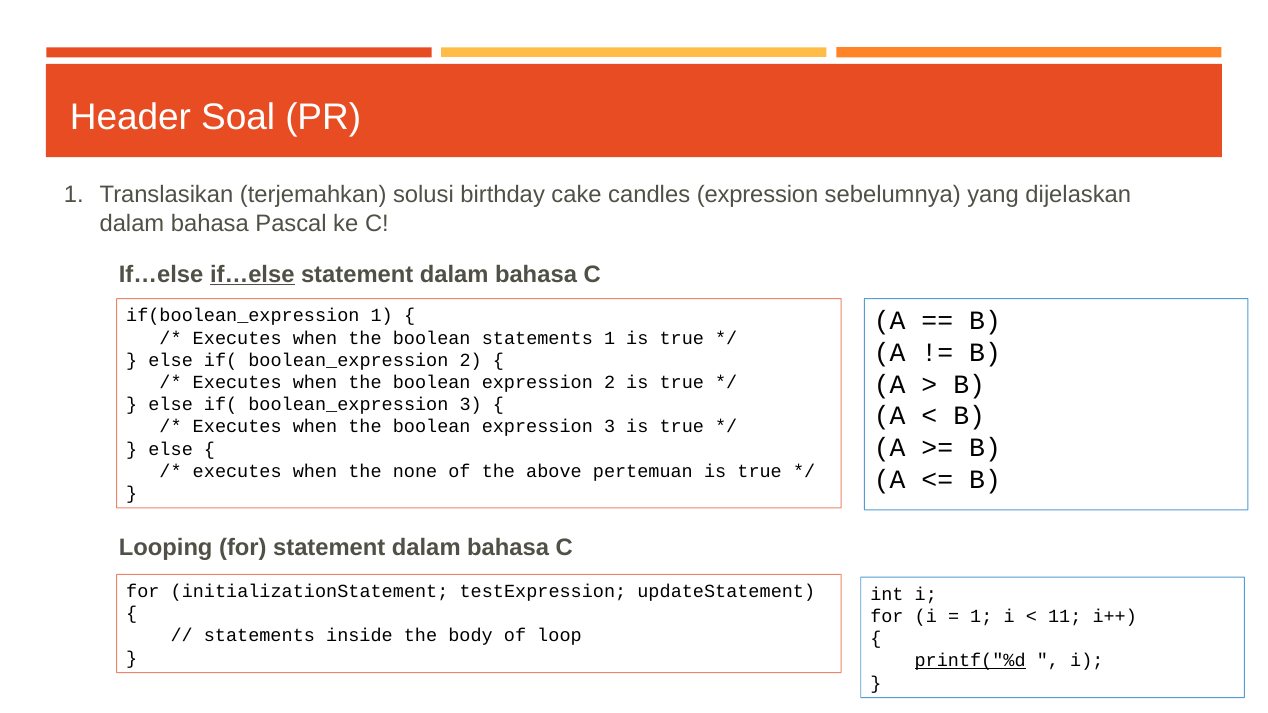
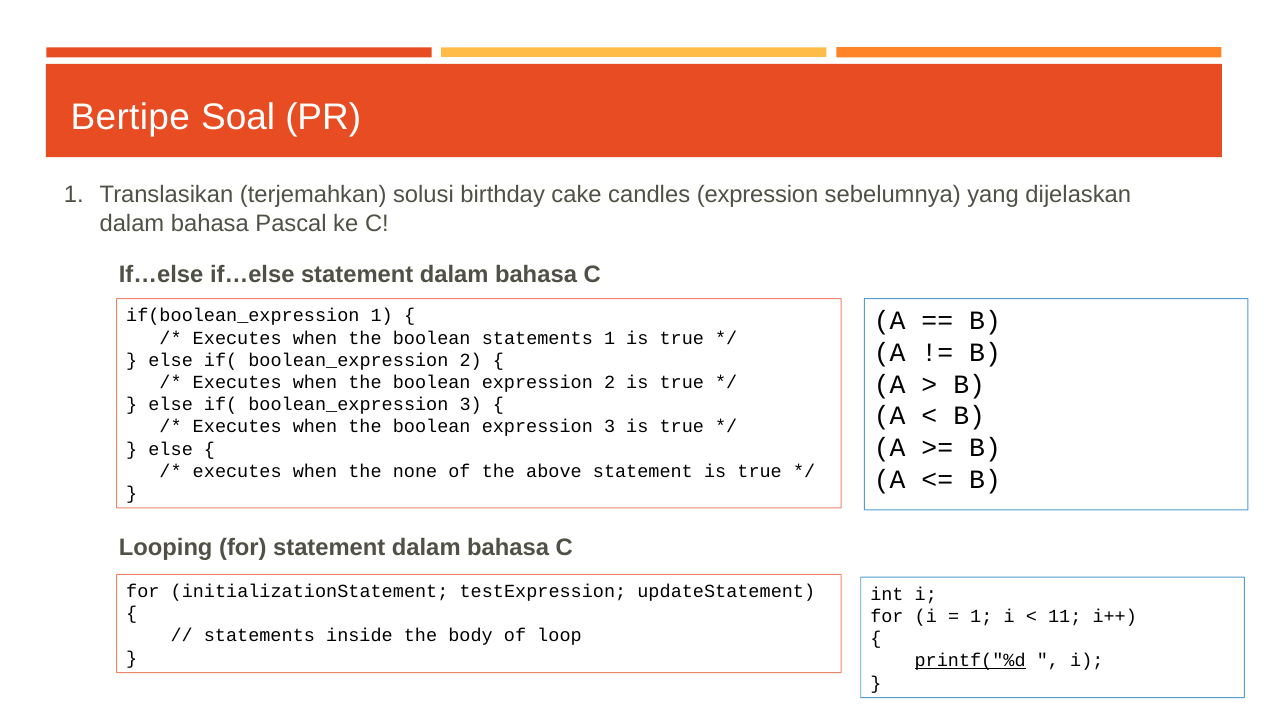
Header: Header -> Bertipe
if…else underline: present -> none
above pertemuan: pertemuan -> statement
